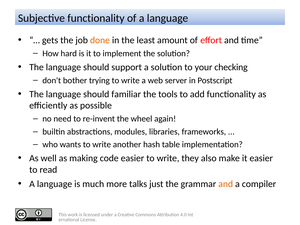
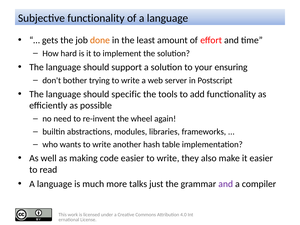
checking: checking -> ensuring
familiar: familiar -> specific
and at (226, 184) colour: orange -> purple
